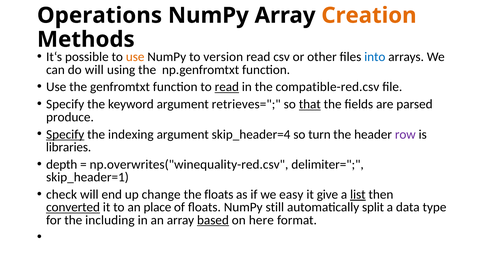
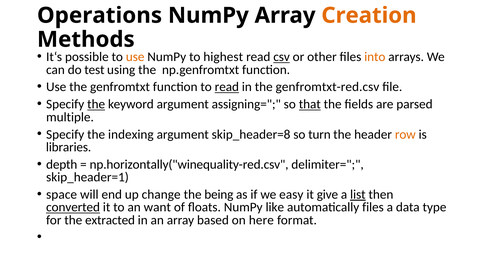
version: version -> highest
csv underline: none -> present
into colour: blue -> orange
do will: will -> test
compatible-red.csv: compatible-red.csv -> genfromtxt-red.csv
the at (96, 104) underline: none -> present
retrieves=: retrieves= -> assigning=
produce: produce -> multiple
Specify at (65, 135) underline: present -> none
skip_header=4: skip_header=4 -> skip_header=8
row colour: purple -> orange
np.overwrites("winequality-red.csv: np.overwrites("winequality-red.csv -> np.horizontally("winequality-red.csv
check: check -> space
the floats: floats -> being
place: place -> want
still: still -> like
automatically split: split -> files
including: including -> extracted
based underline: present -> none
